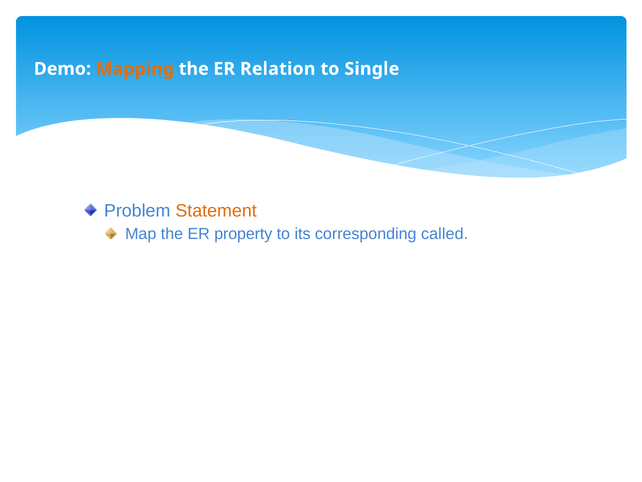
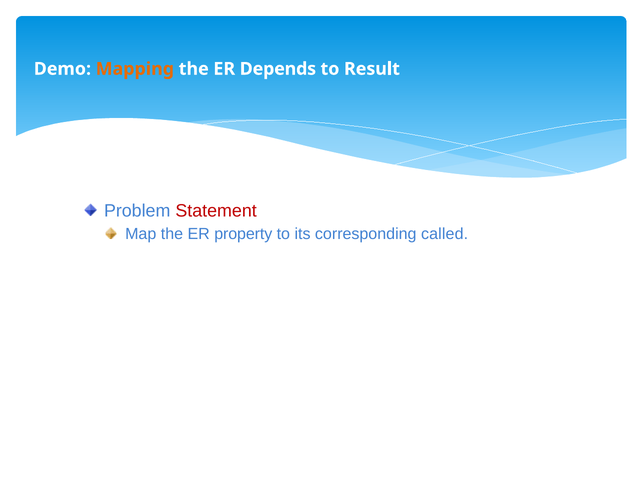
Relation: Relation -> Depends
Single: Single -> Result
Statement colour: orange -> red
